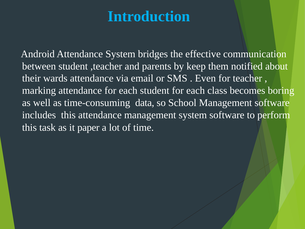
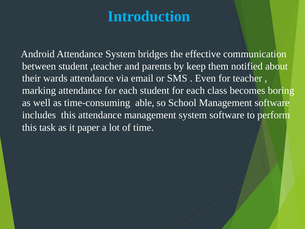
data: data -> able
